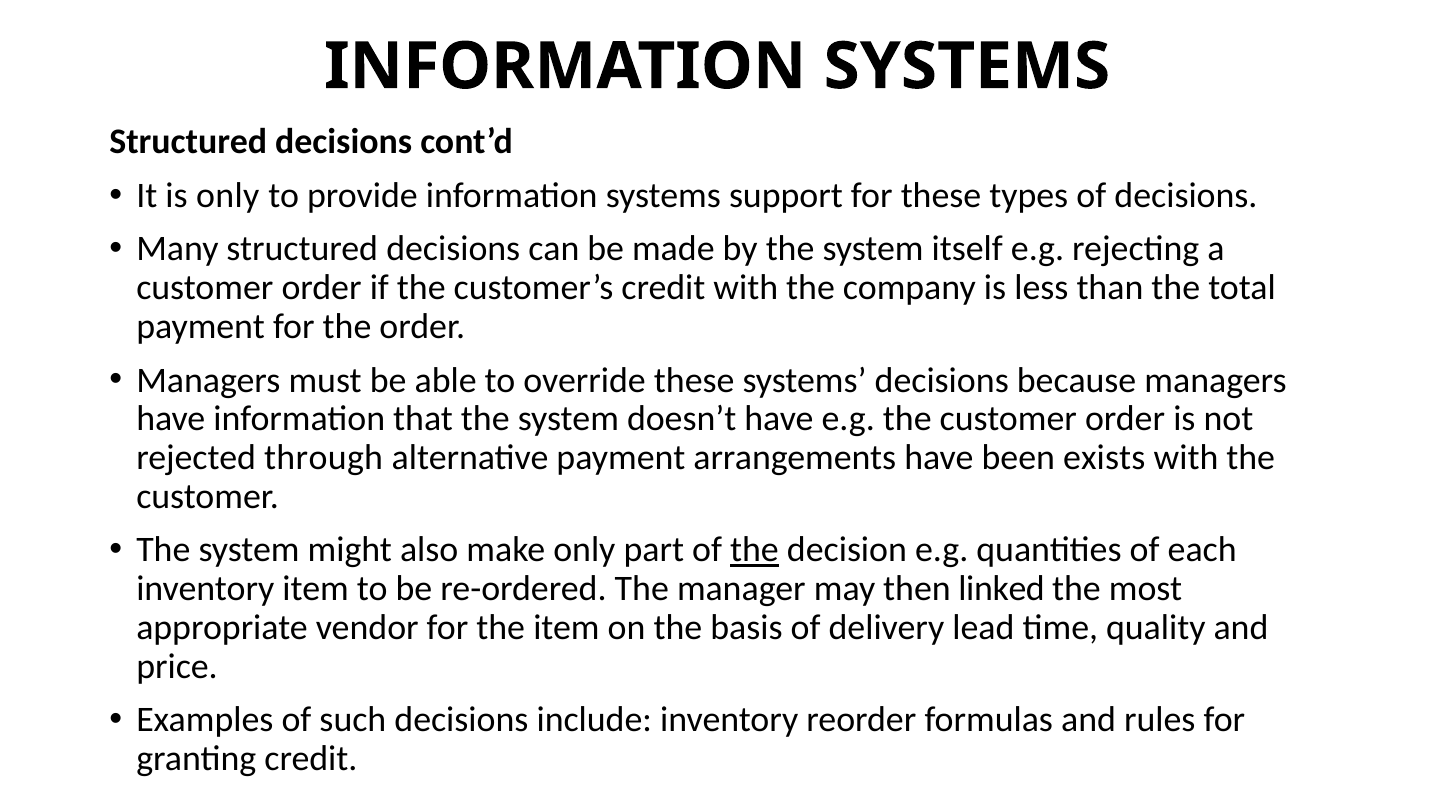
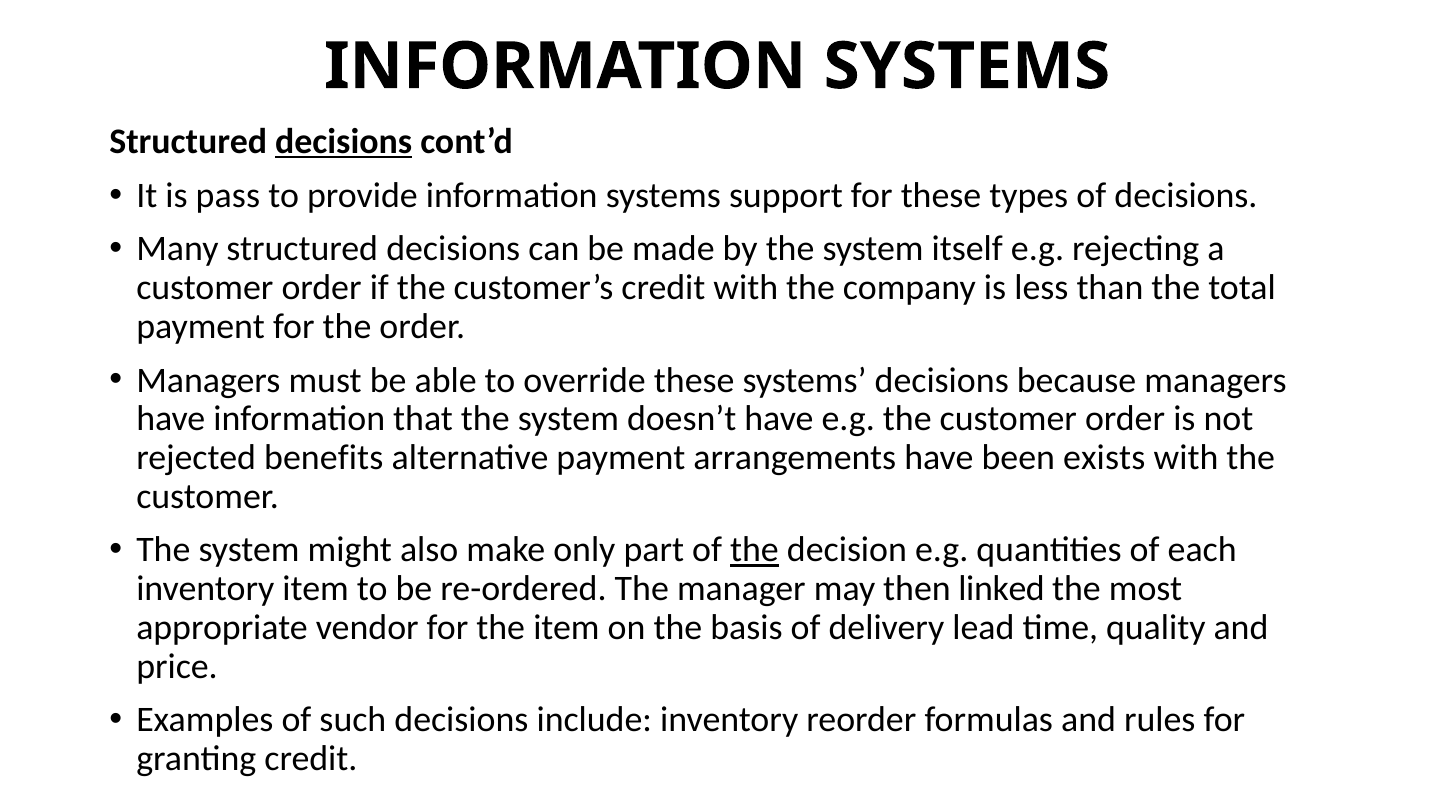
decisions at (344, 142) underline: none -> present
is only: only -> pass
through: through -> benefits
